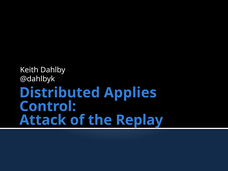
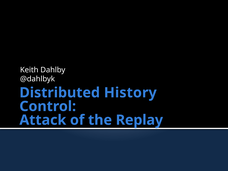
Applies: Applies -> History
